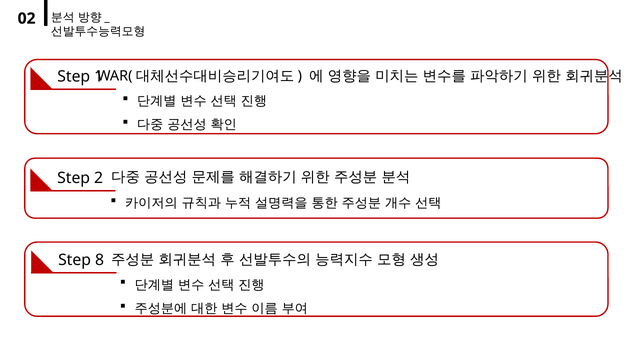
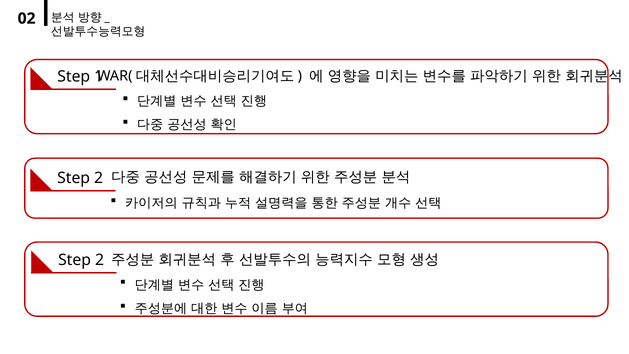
8 at (100, 260): 8 -> 2
